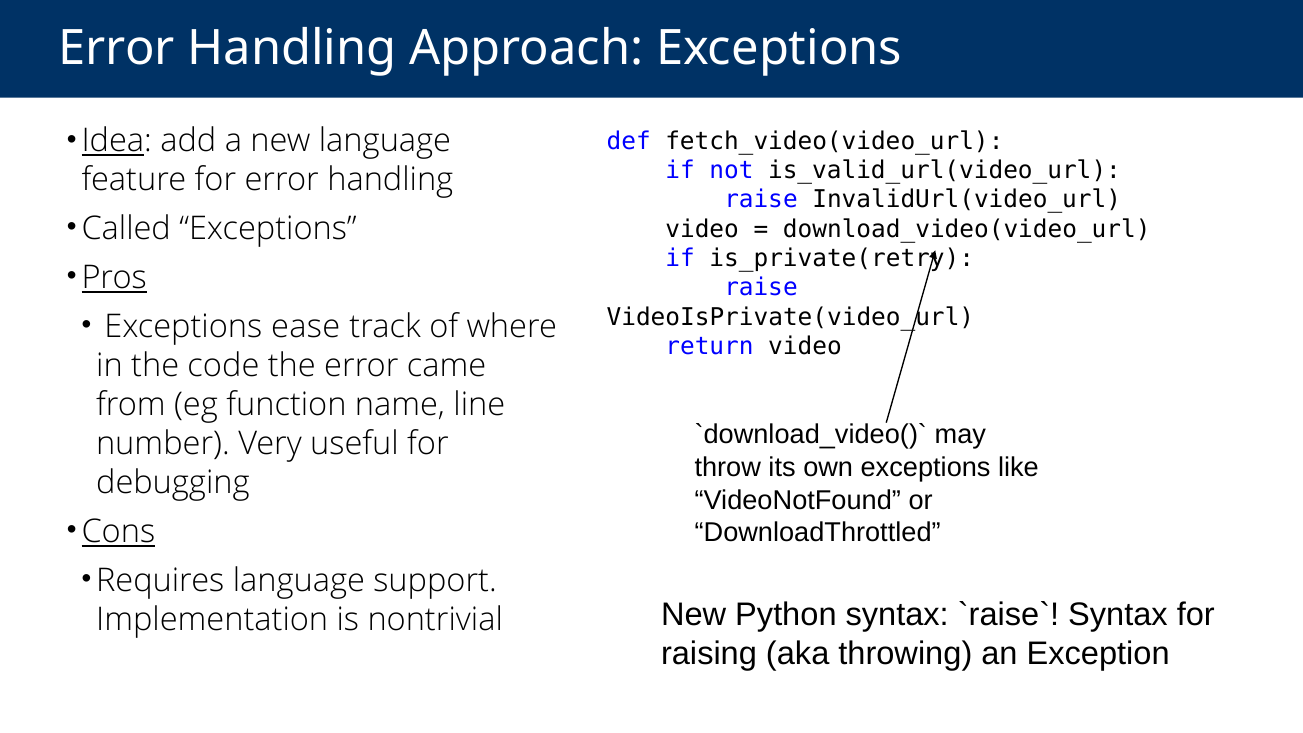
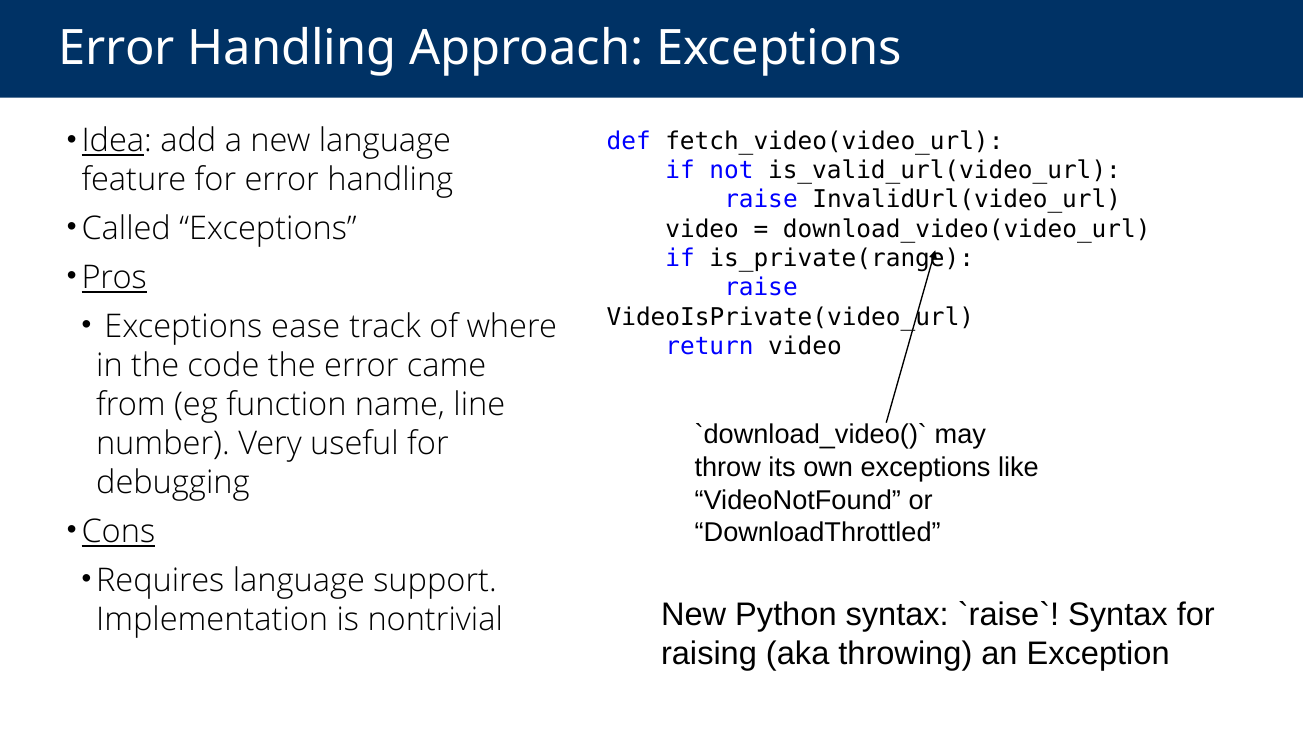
is_private(retry: is_private(retry -> is_private(range
